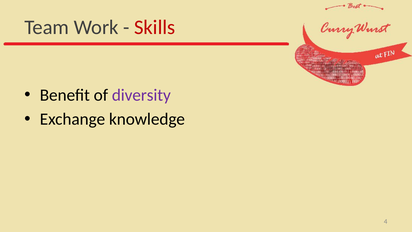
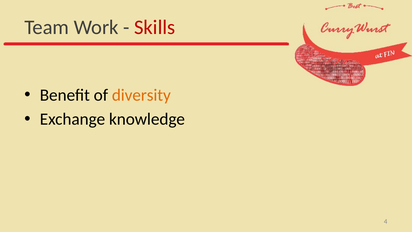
diversity colour: purple -> orange
